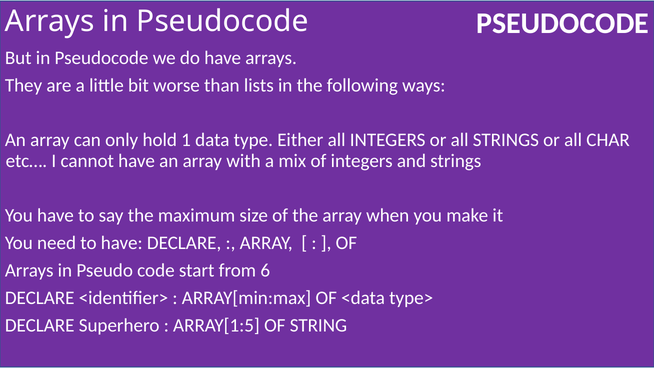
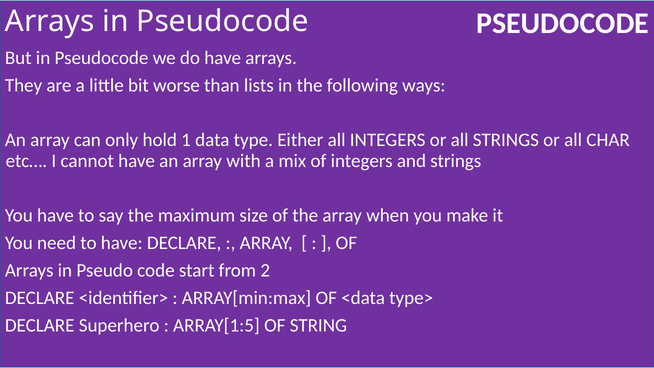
6: 6 -> 2
